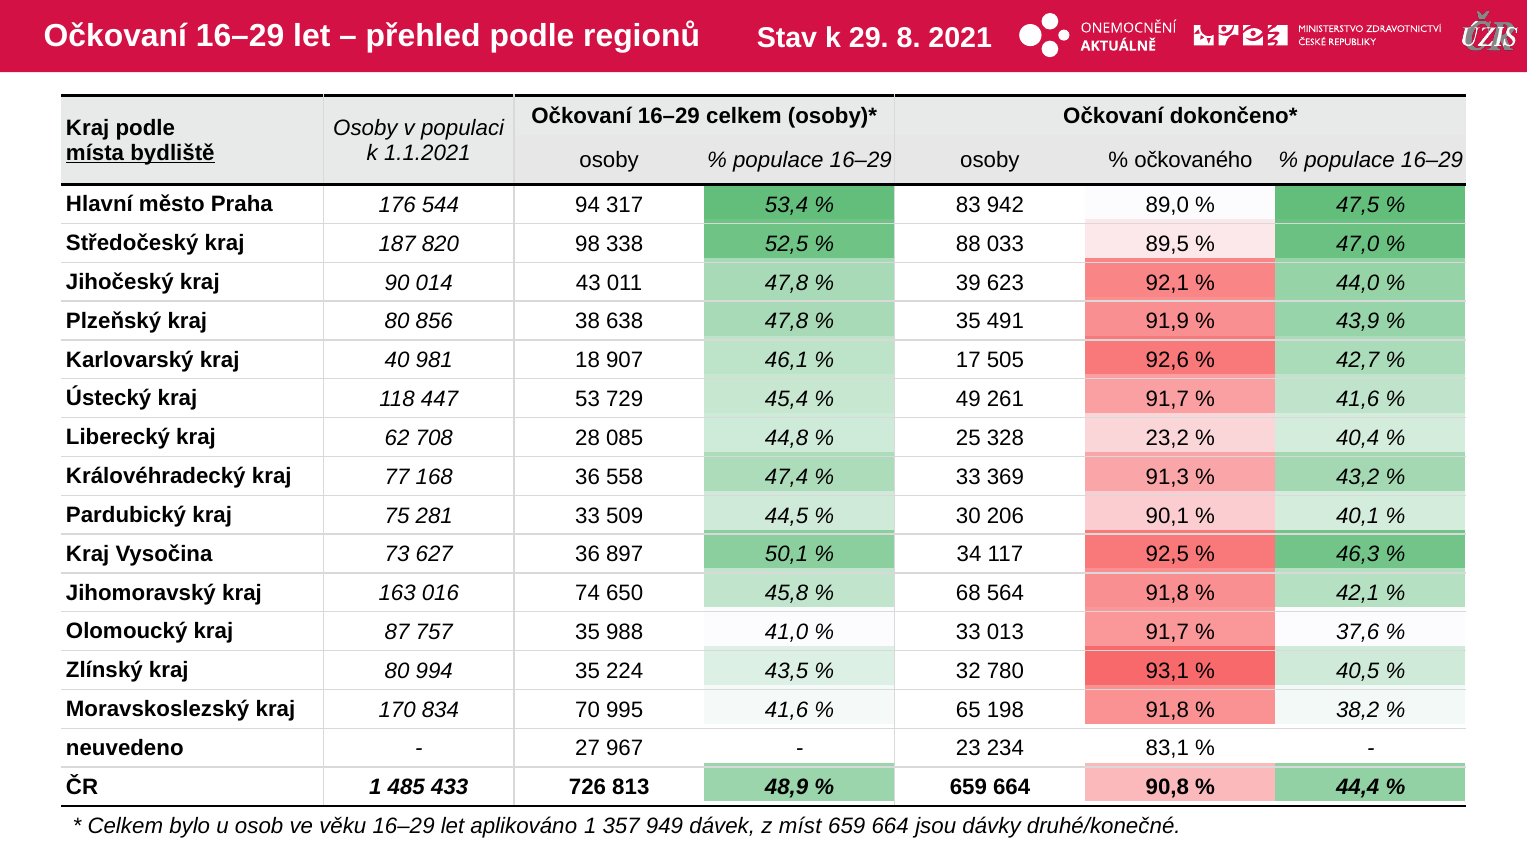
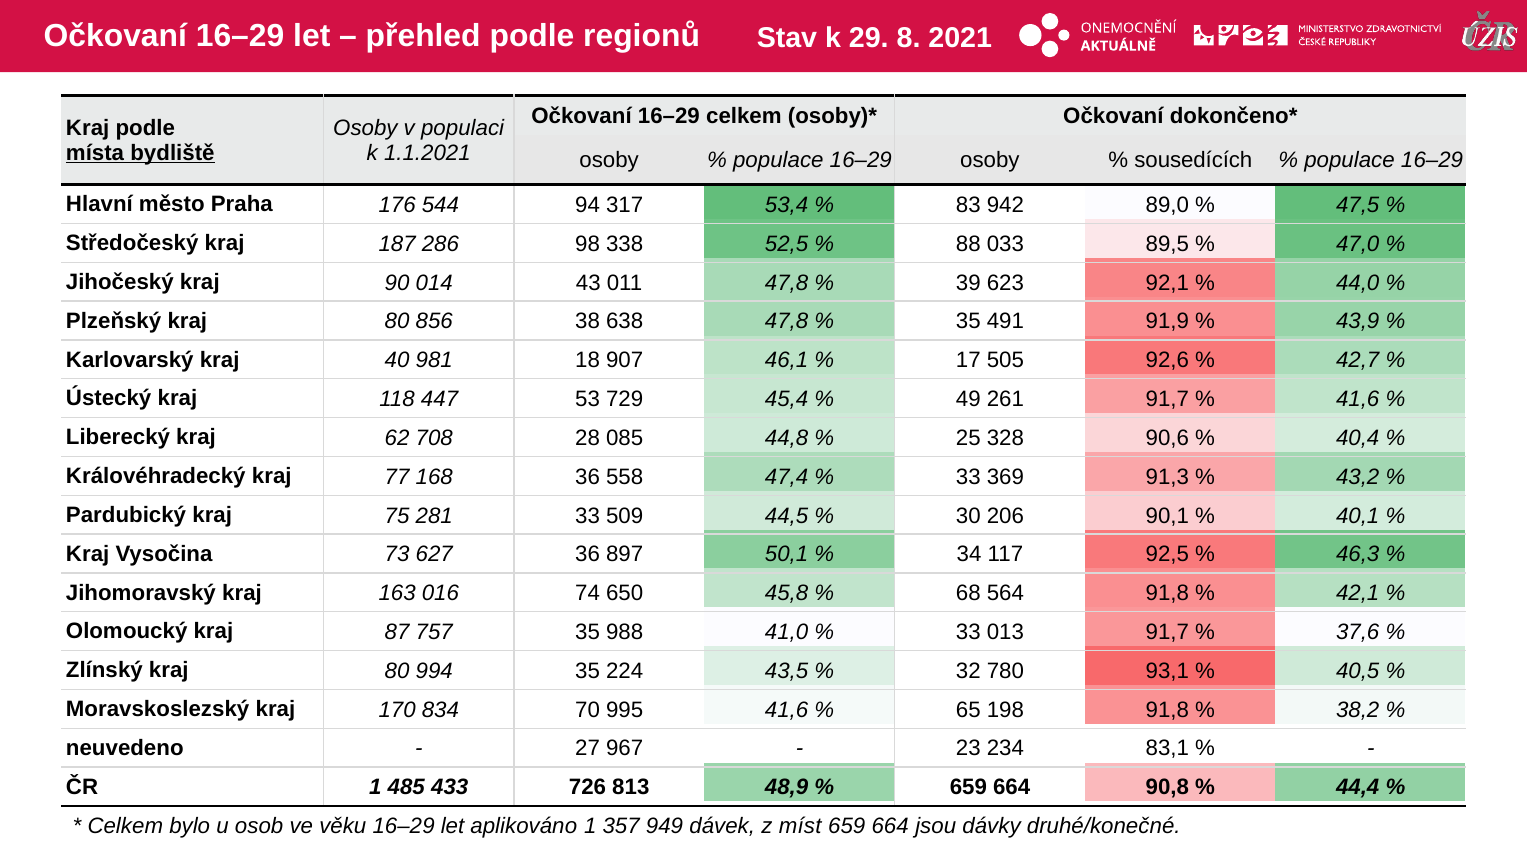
očkovaného: očkovaného -> sousedících
820: 820 -> 286
23,2: 23,2 -> 90,6
